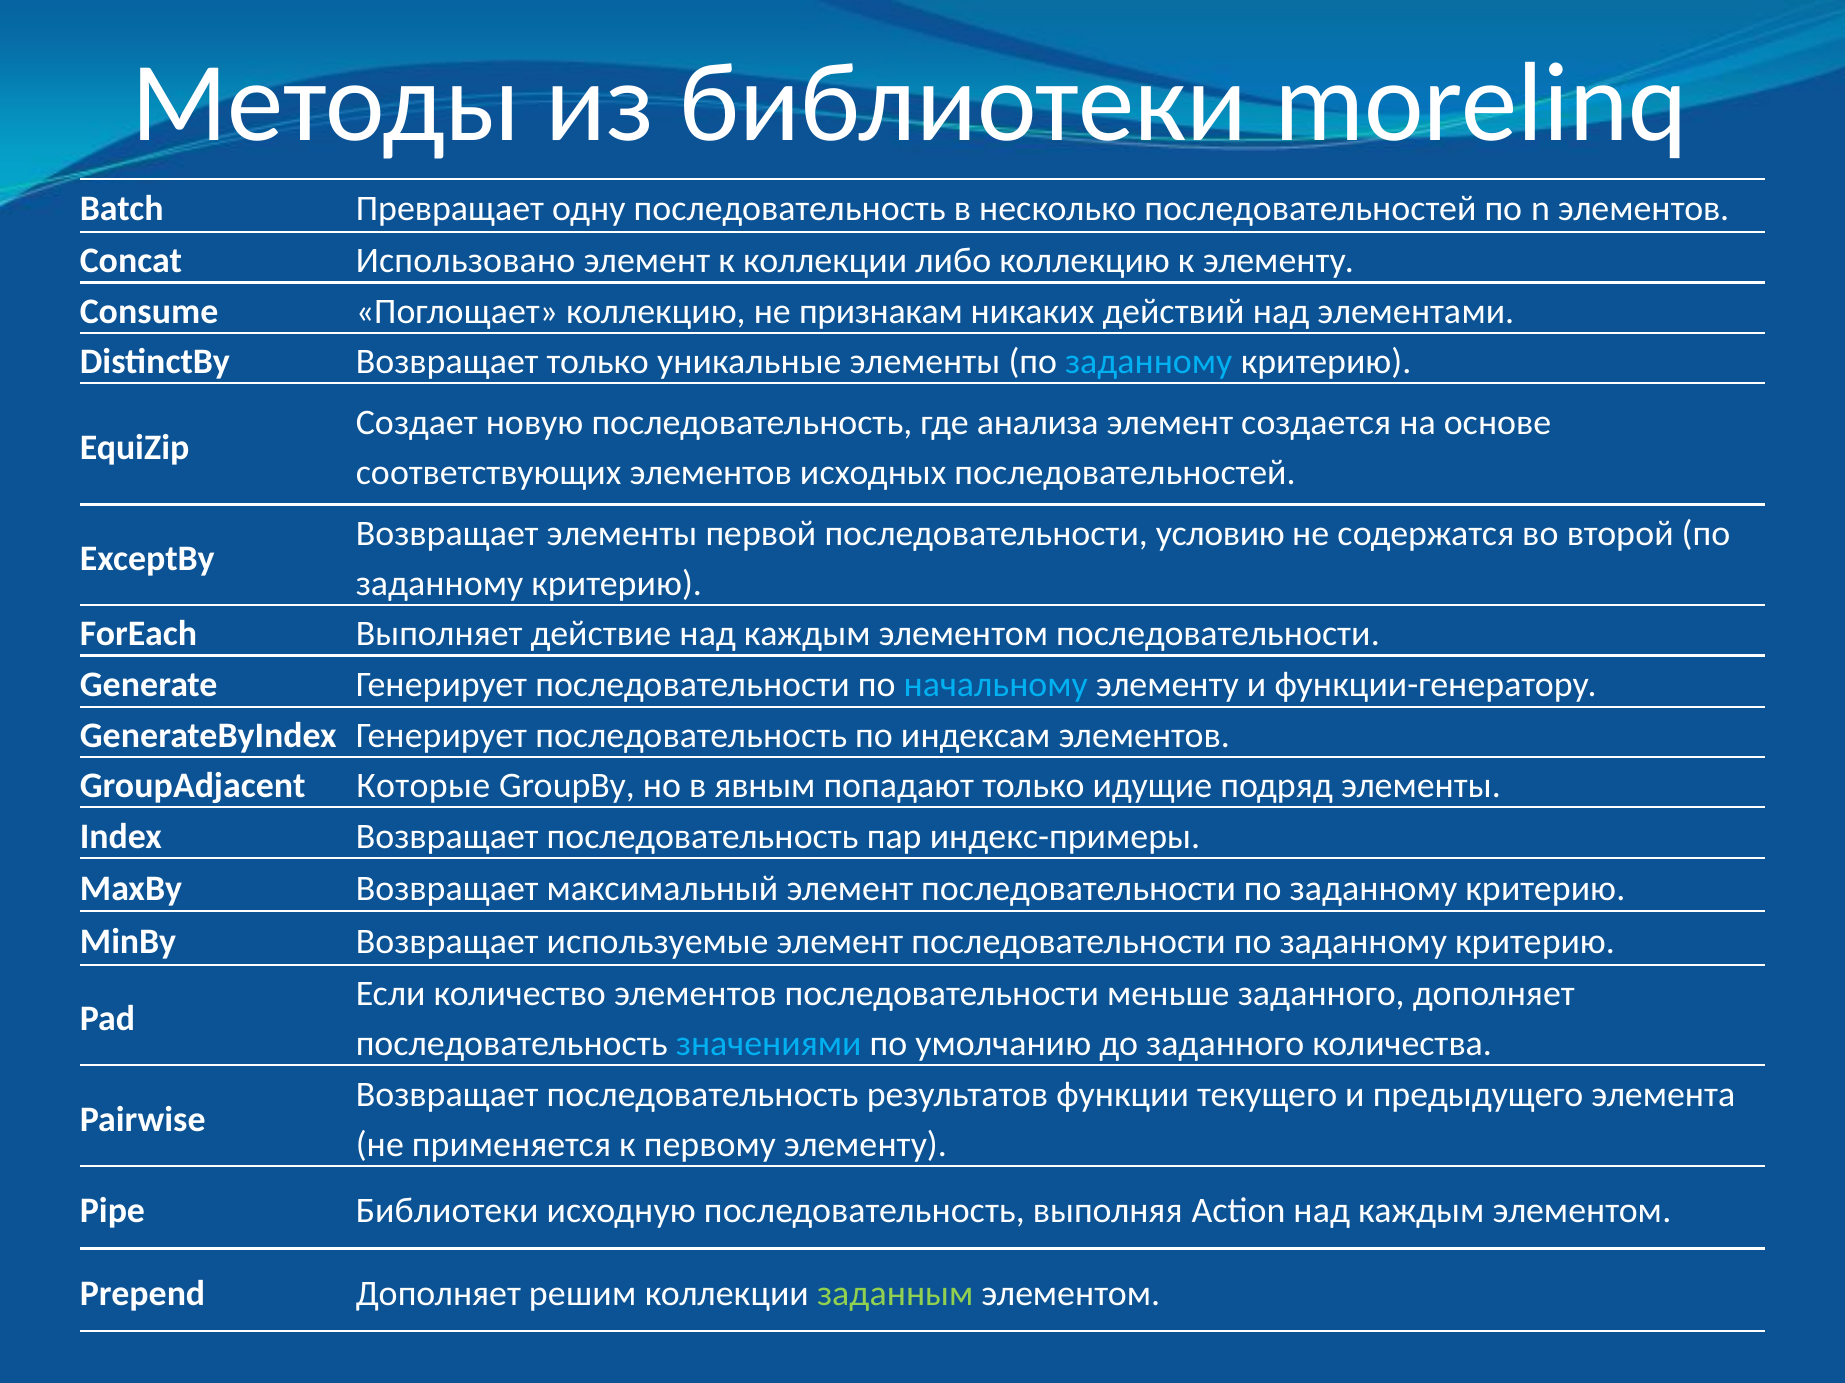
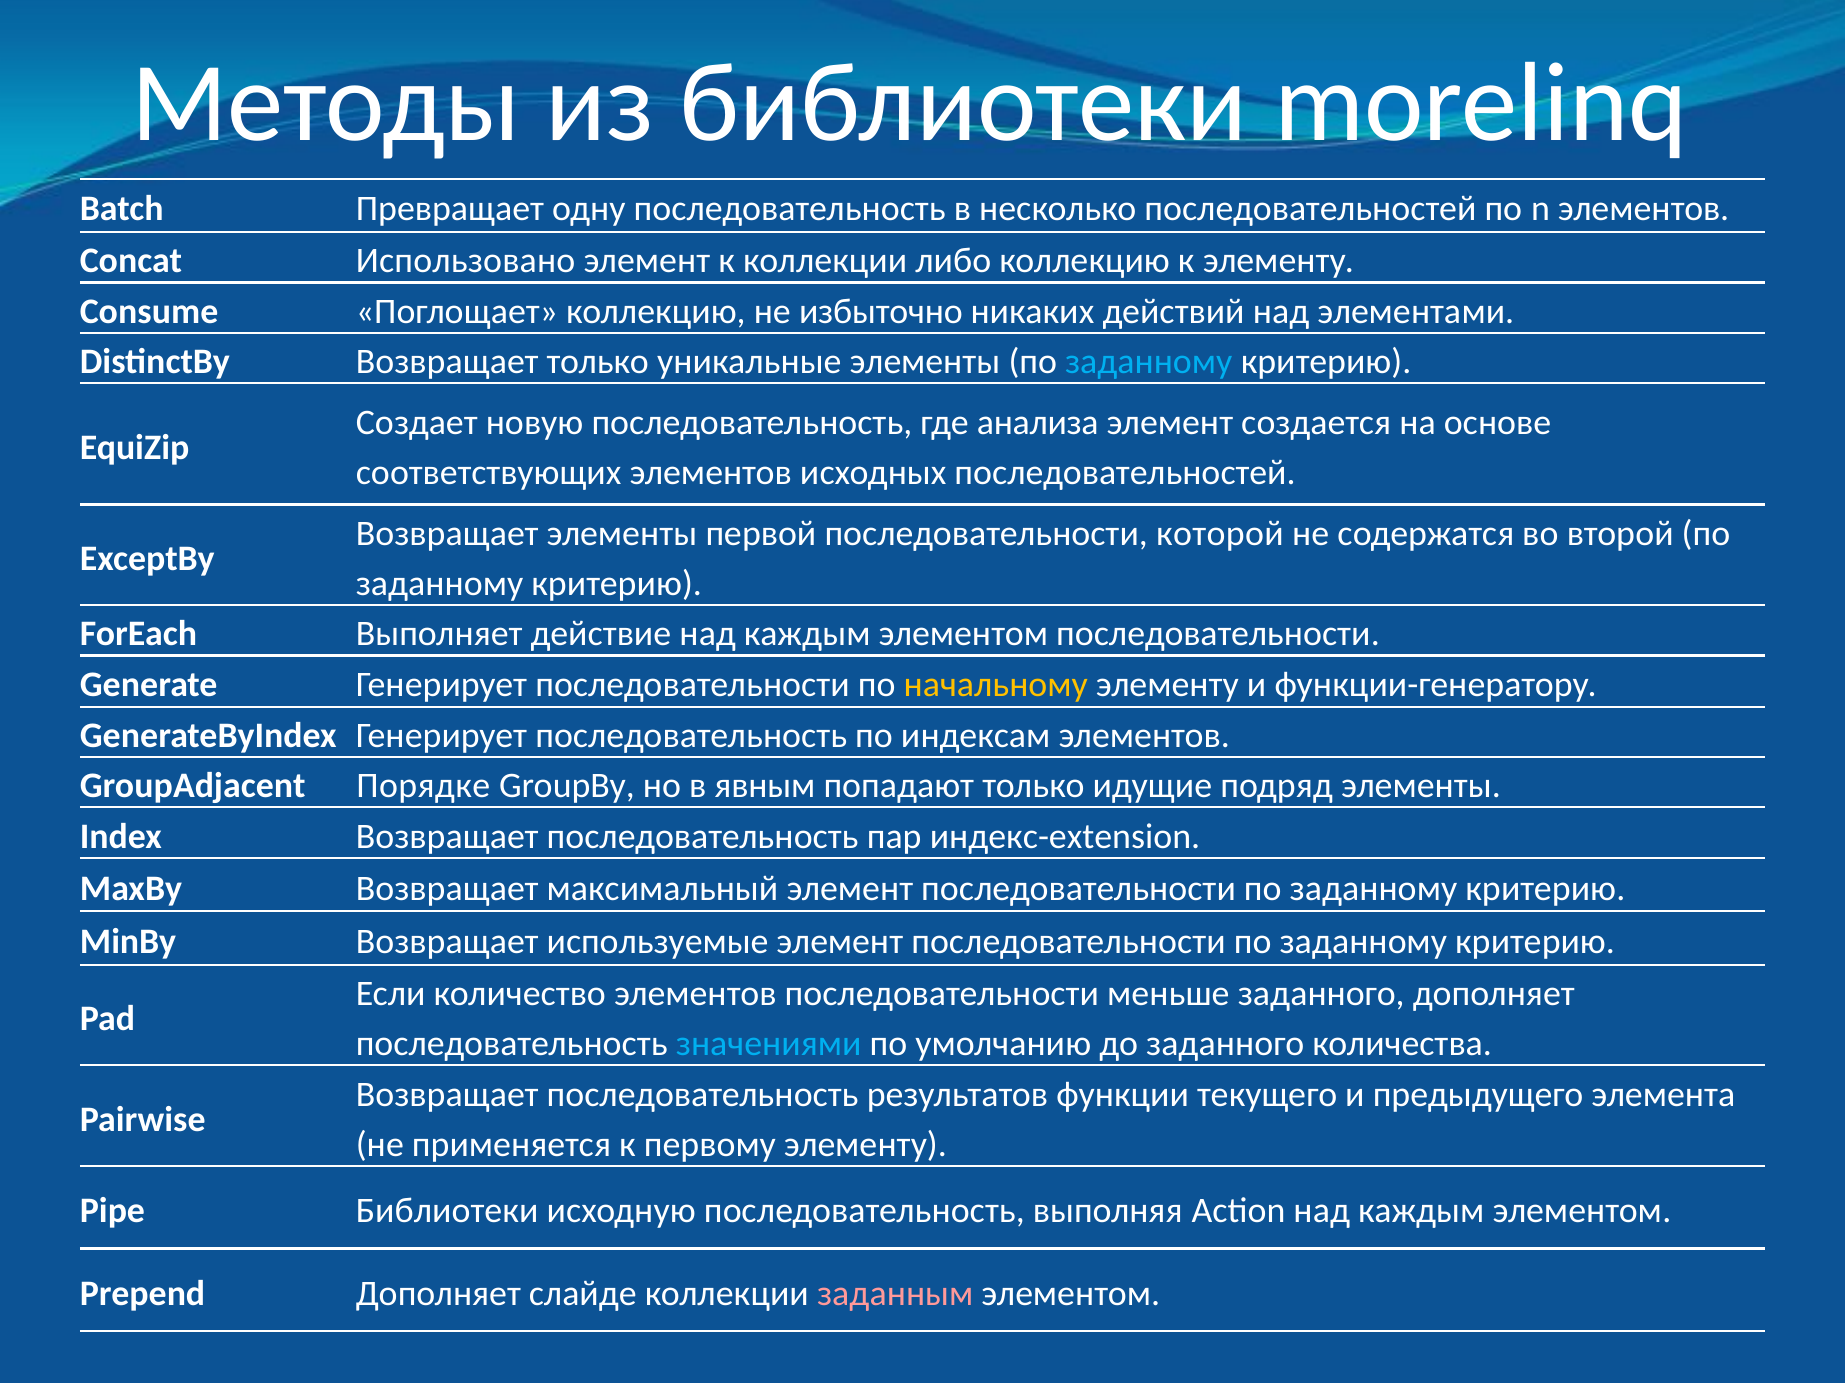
признакам: признакам -> избыточно
условию: условию -> которой
начальному colour: light blue -> yellow
Которые: Которые -> Порядке
индекс-примеры: индекс-примеры -> индекс-extension
решим: решим -> слайде
заданным colour: light green -> pink
